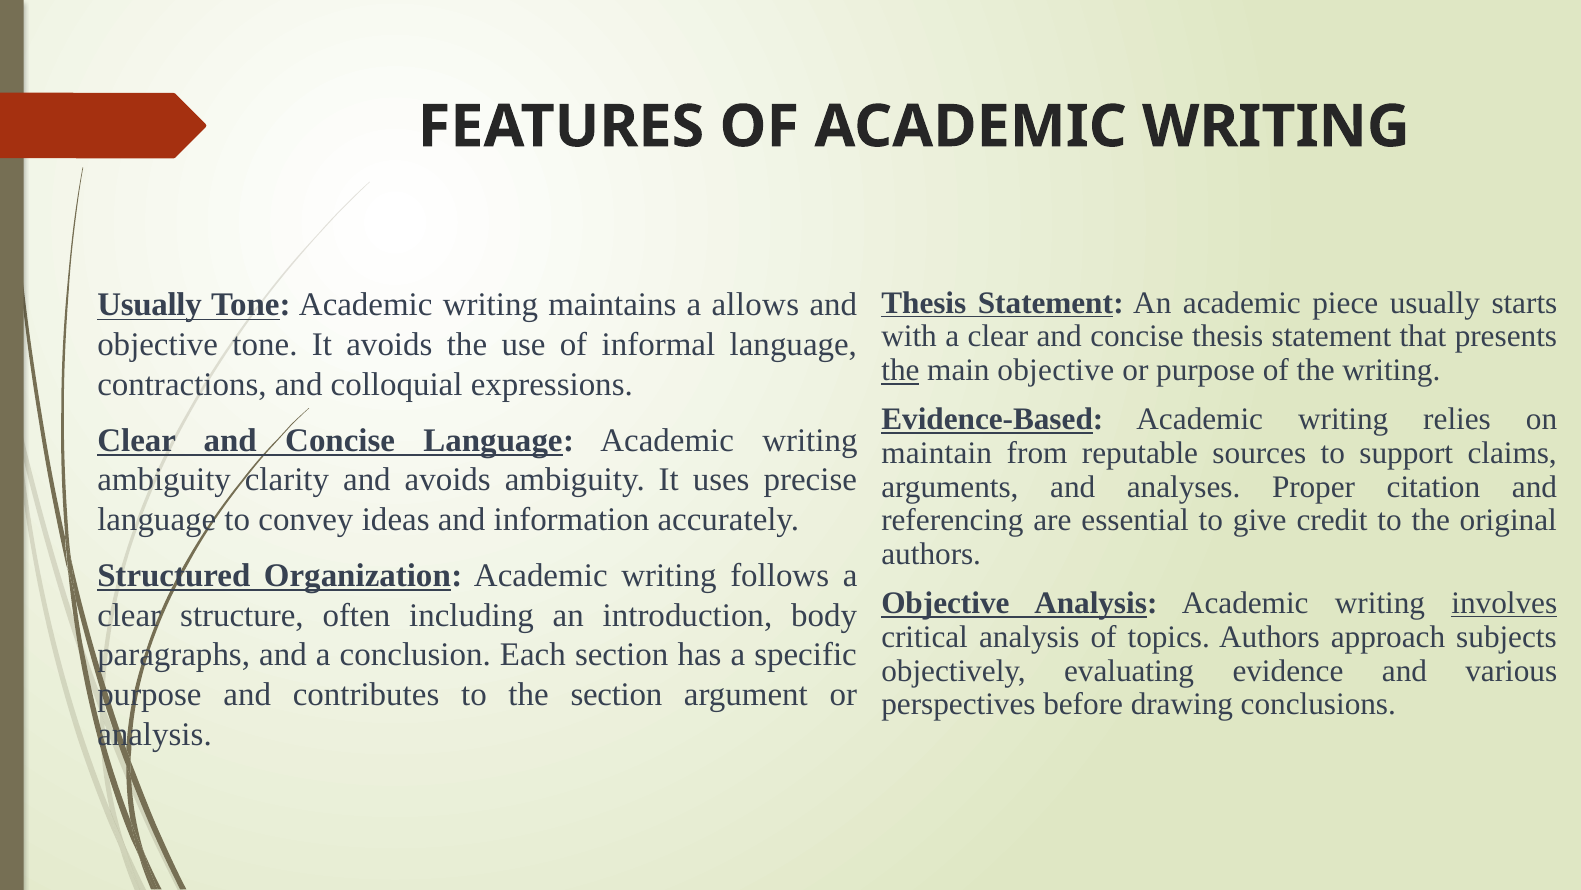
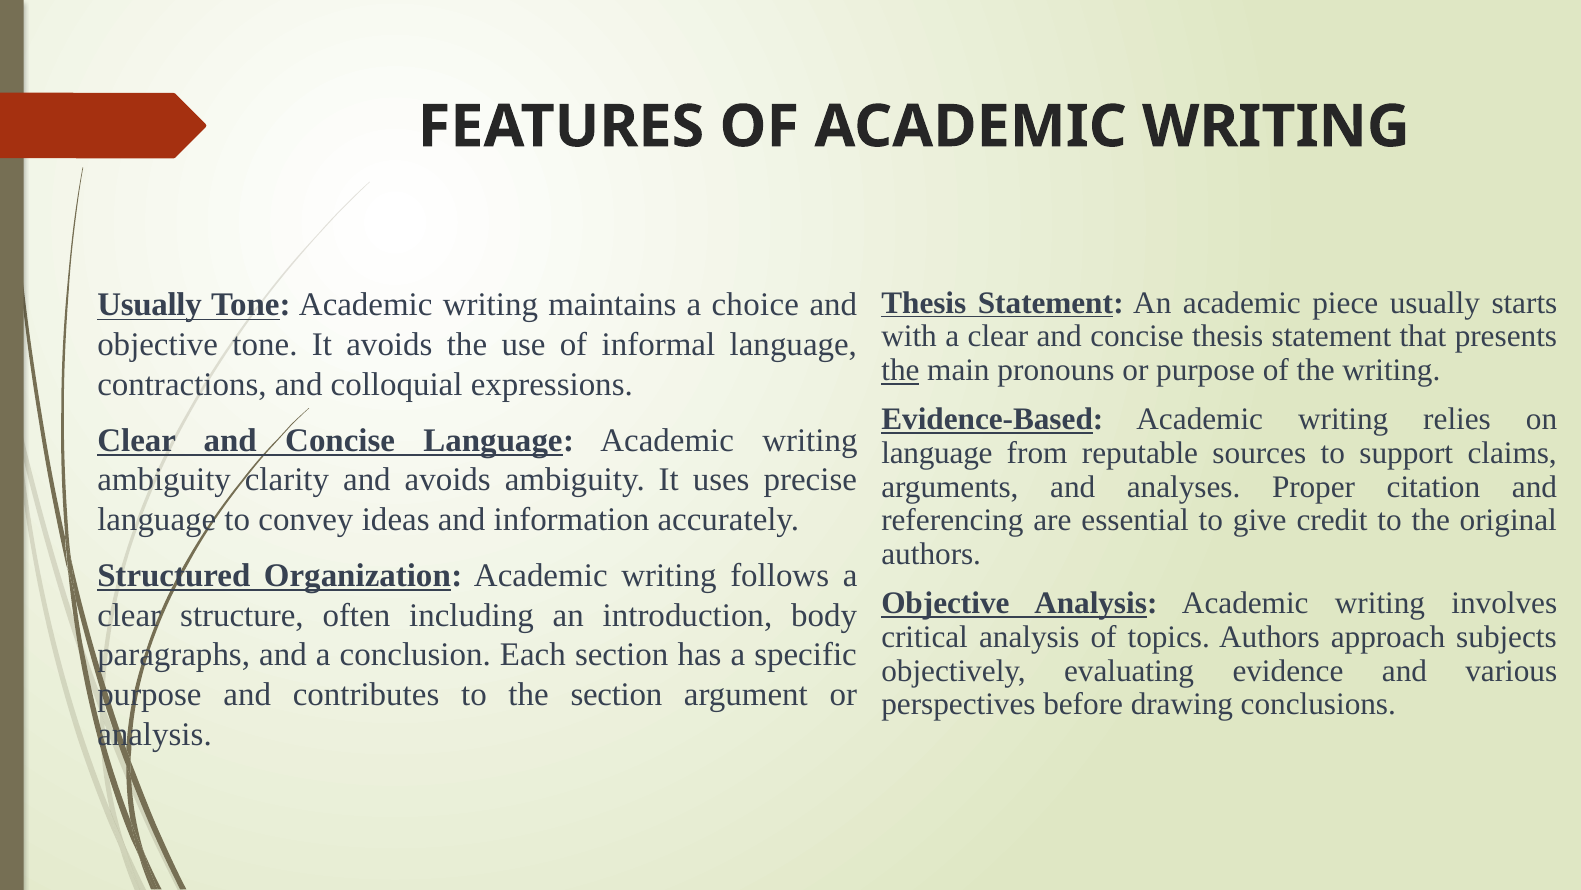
allows: allows -> choice
main objective: objective -> pronouns
maintain at (937, 453): maintain -> language
involves underline: present -> none
